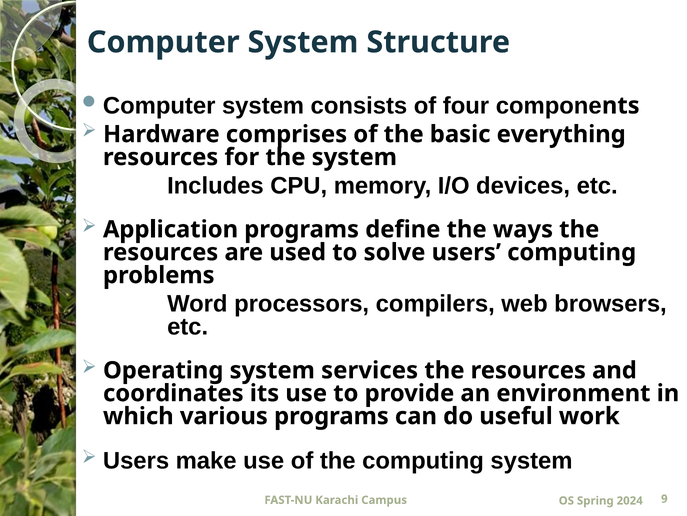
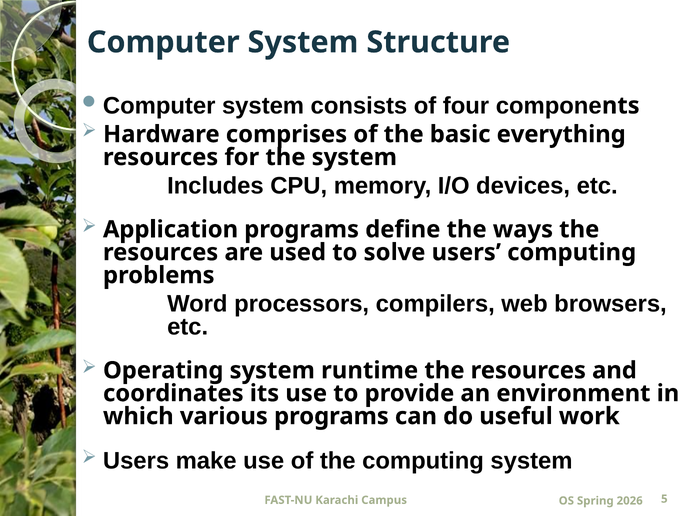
services: services -> runtime
9: 9 -> 5
2024: 2024 -> 2026
